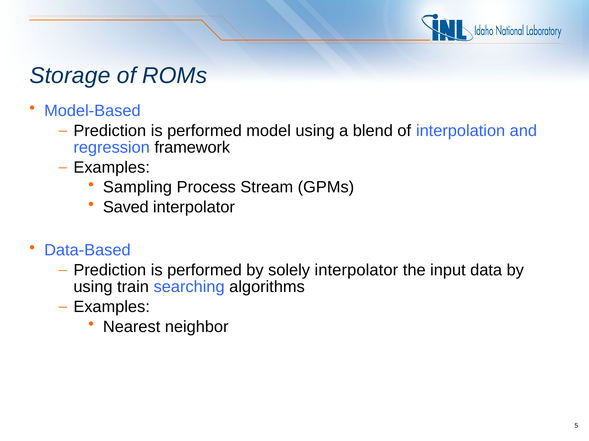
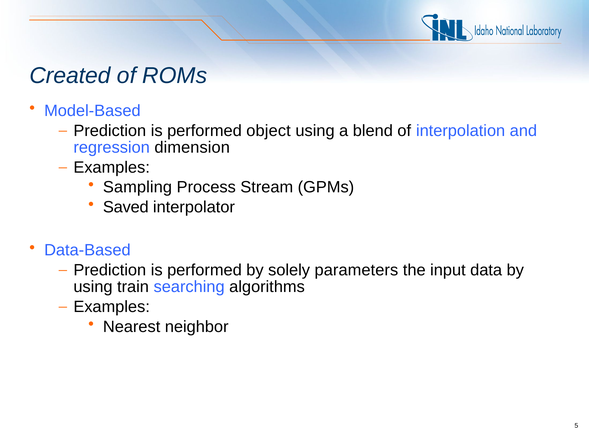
Storage: Storage -> Created
model: model -> object
framework: framework -> dimension
solely interpolator: interpolator -> parameters
